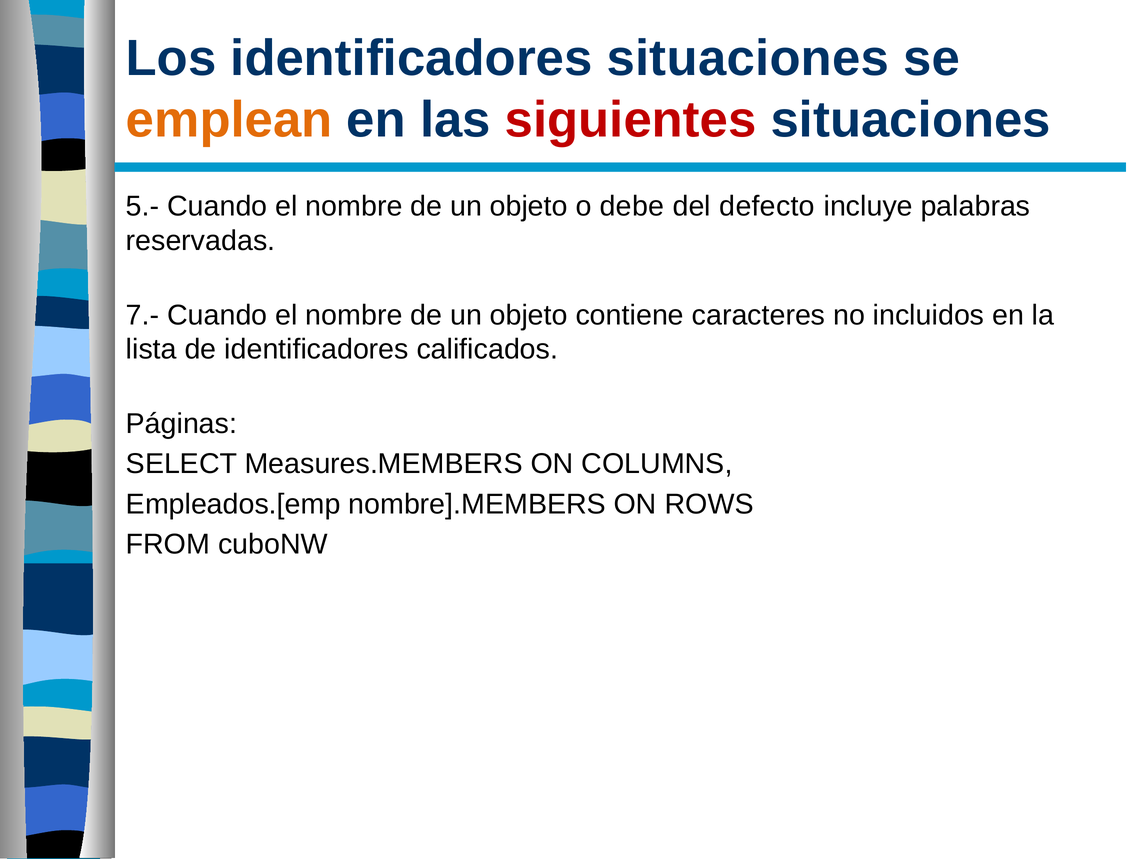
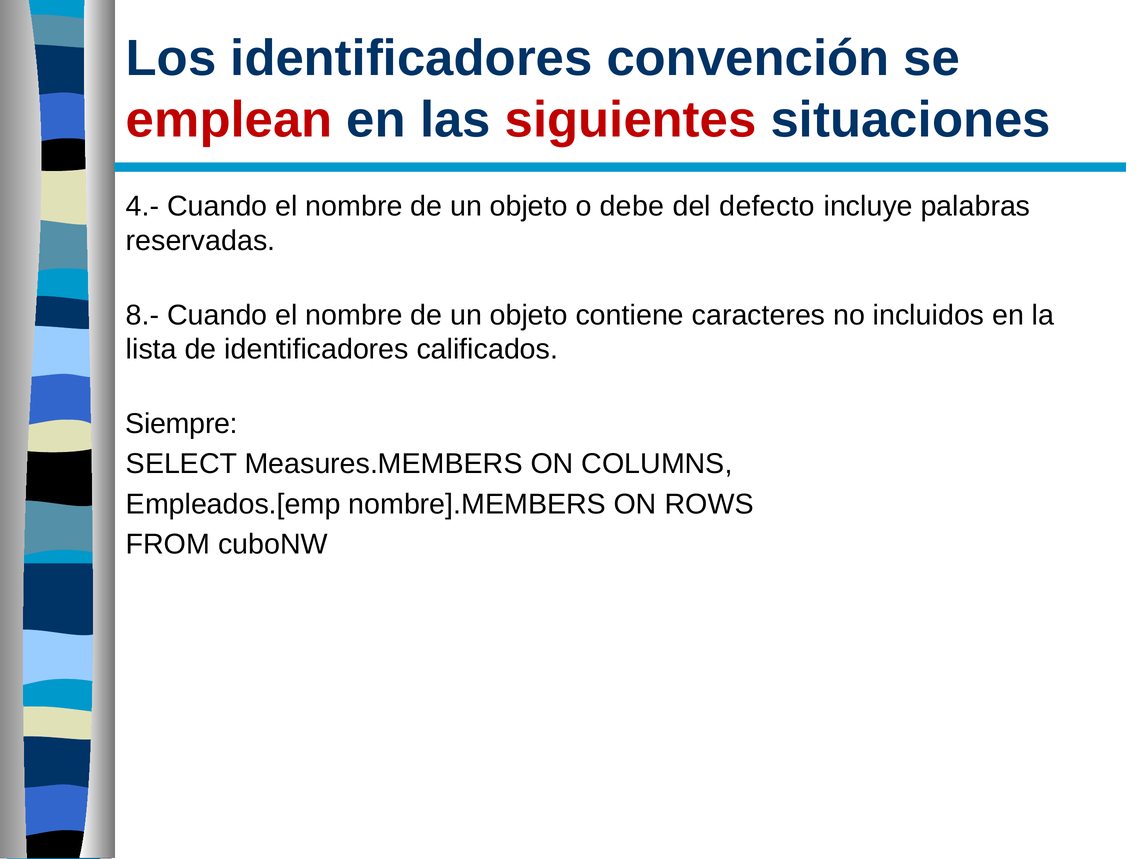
identificadores situaciones: situaciones -> convención
emplean colour: orange -> red
5.-: 5.- -> 4.-
7.-: 7.- -> 8.-
Páginas: Páginas -> Siempre
